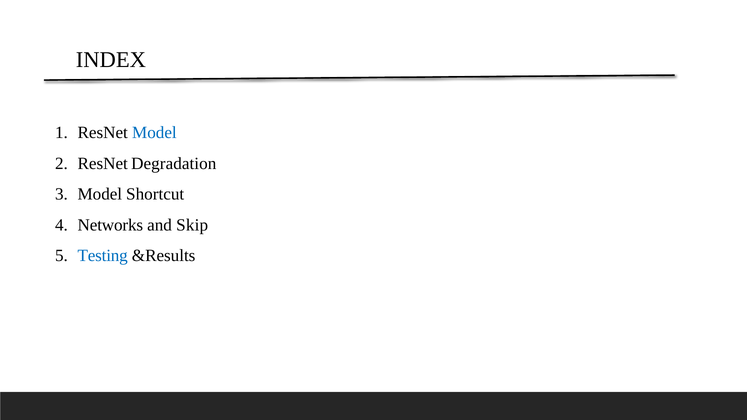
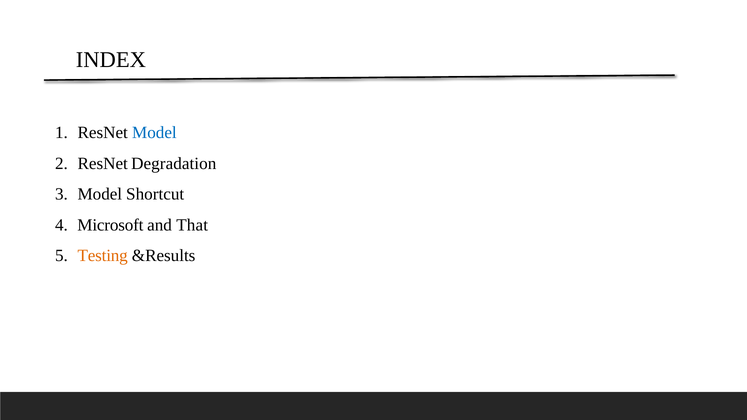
Networks: Networks -> Microsoft
Skip: Skip -> That
Testing colour: blue -> orange
